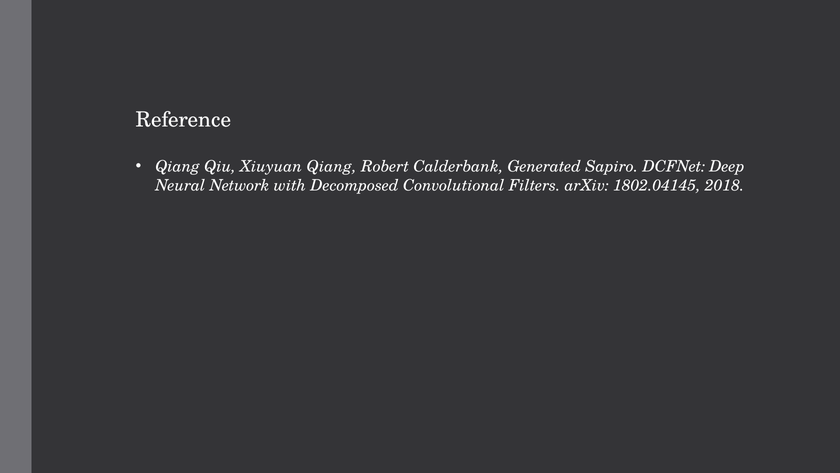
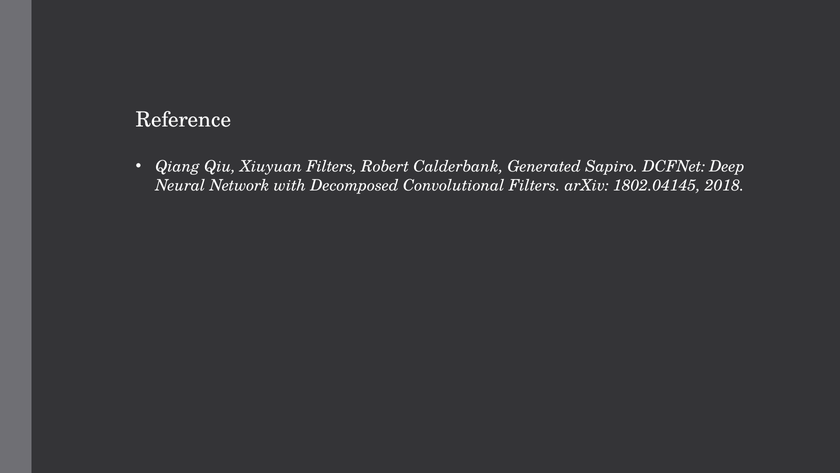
Xiuyuan Qiang: Qiang -> Filters
